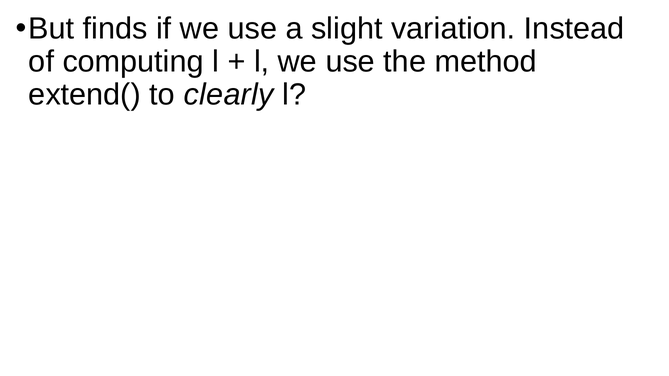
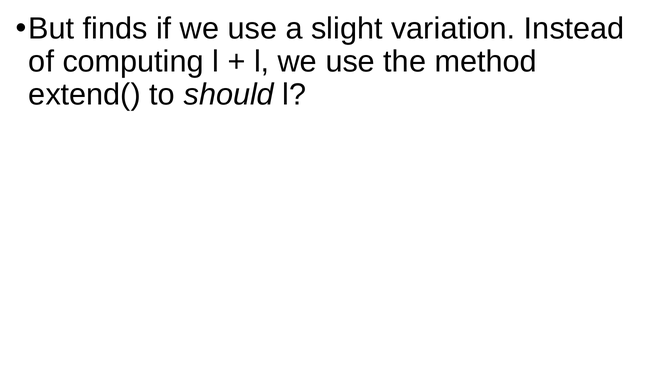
clearly: clearly -> should
